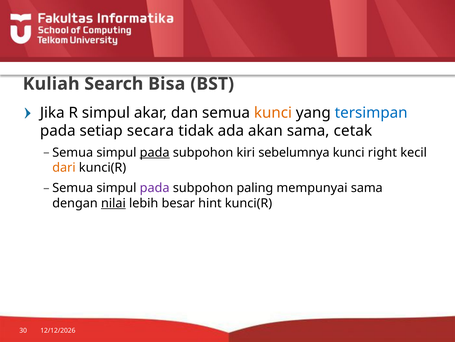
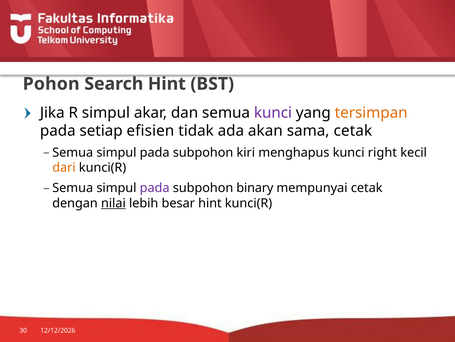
Kuliah: Kuliah -> Pohon
Search Bisa: Bisa -> Hint
kunci at (273, 112) colour: orange -> purple
tersimpan colour: blue -> orange
secara: secara -> efisien
pada at (155, 152) underline: present -> none
sebelumnya: sebelumnya -> menghapus
paling: paling -> binary
mempunyai sama: sama -> cetak
